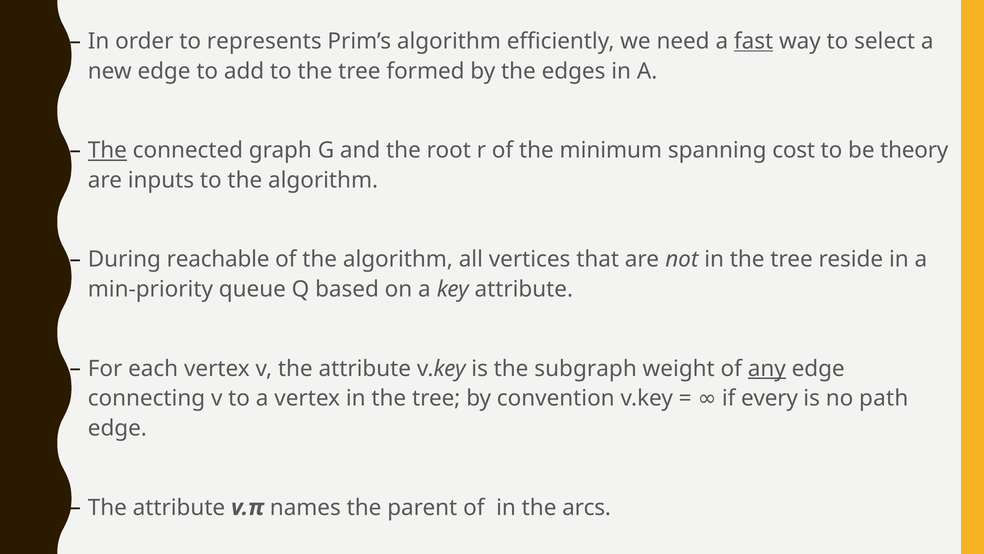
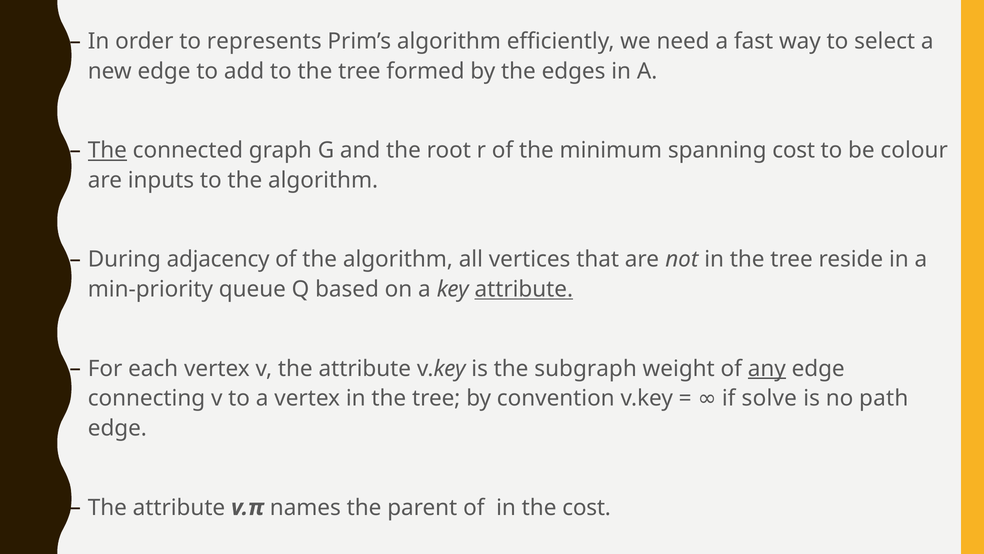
fast underline: present -> none
theory: theory -> colour
reachable: reachable -> adjacency
attribute at (524, 289) underline: none -> present
every: every -> solve
the arcs: arcs -> cost
